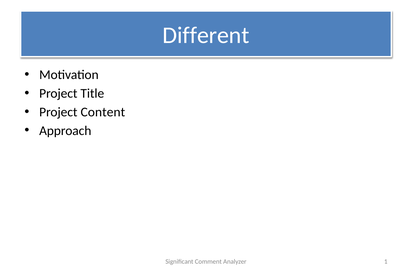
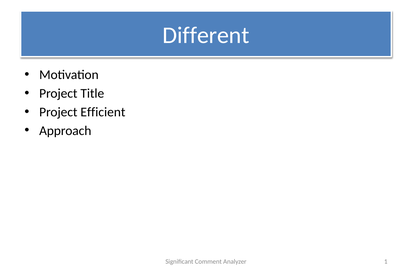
Content: Content -> Efficient
